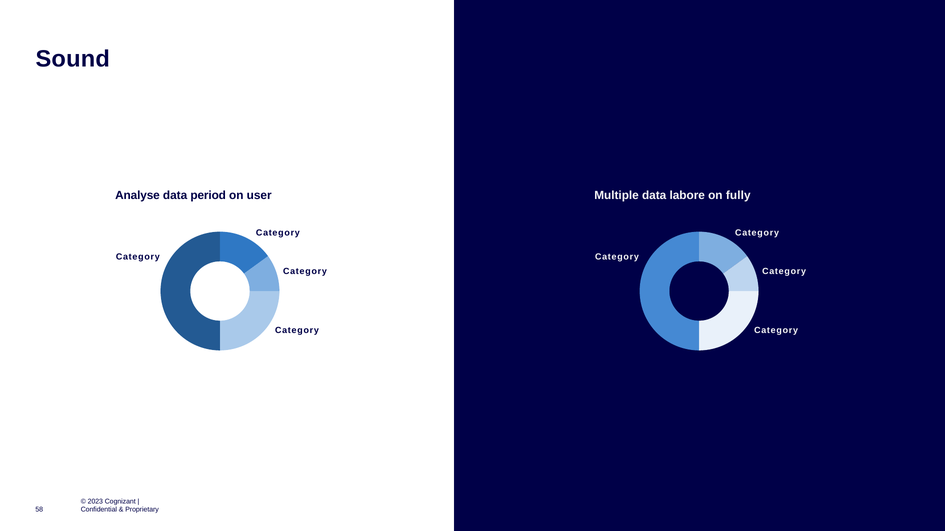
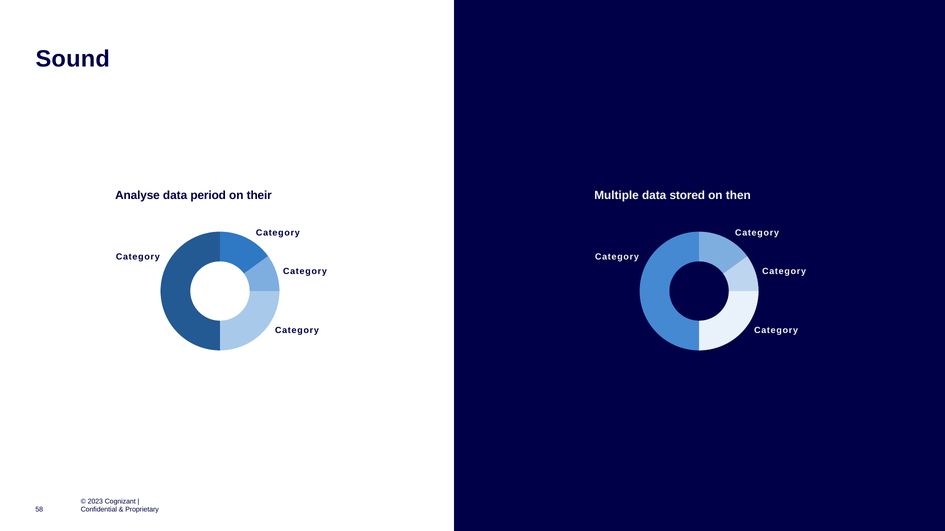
user: user -> their
labore: labore -> stored
fully: fully -> then
